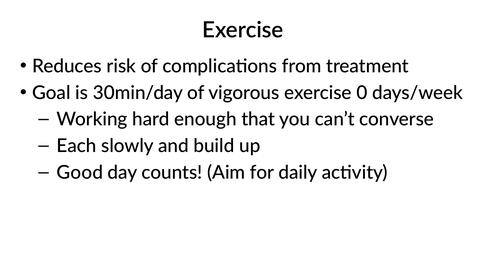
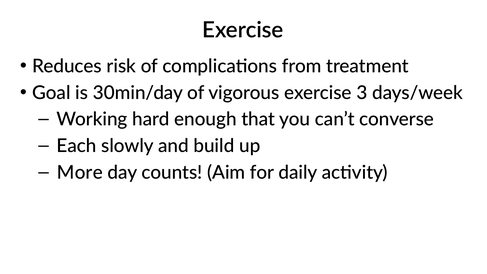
0: 0 -> 3
Good: Good -> More
